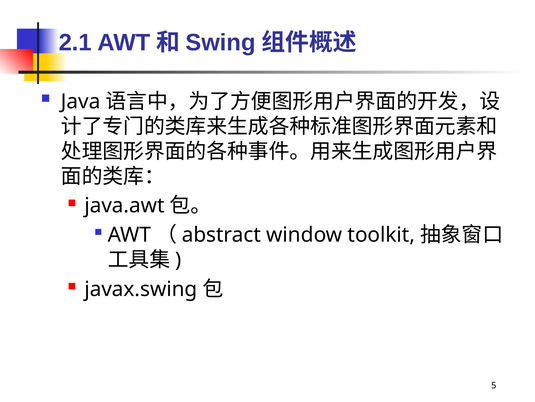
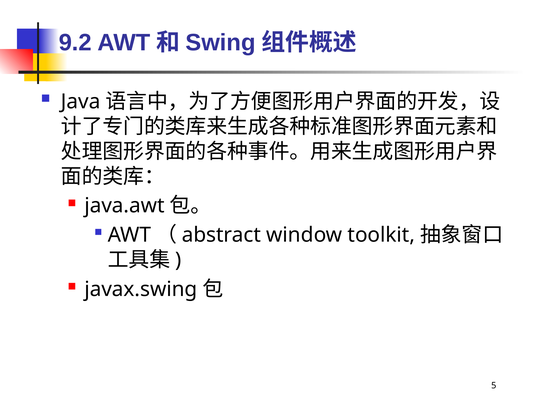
2.1: 2.1 -> 9.2
